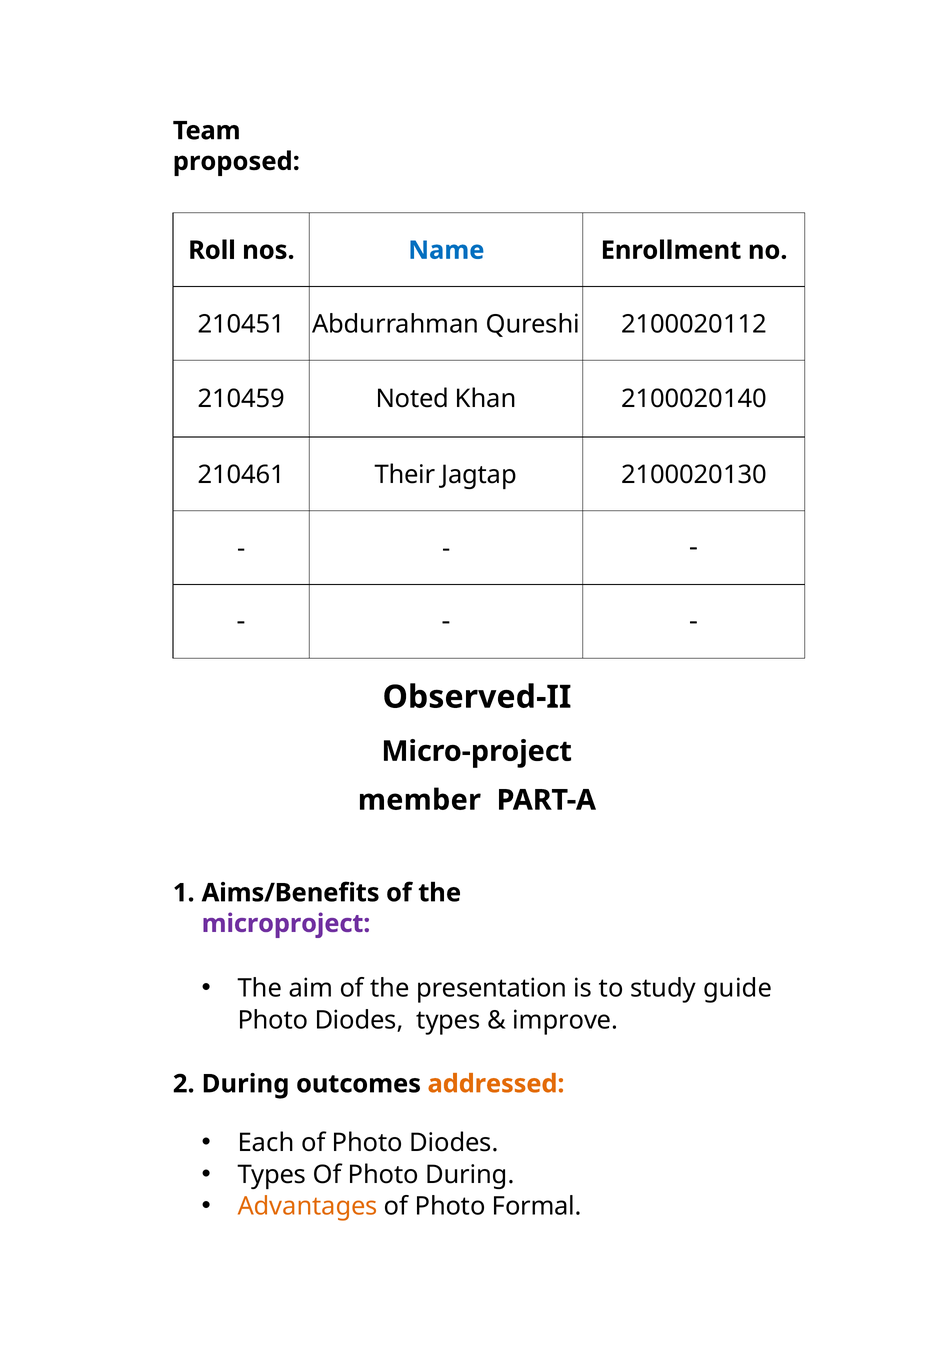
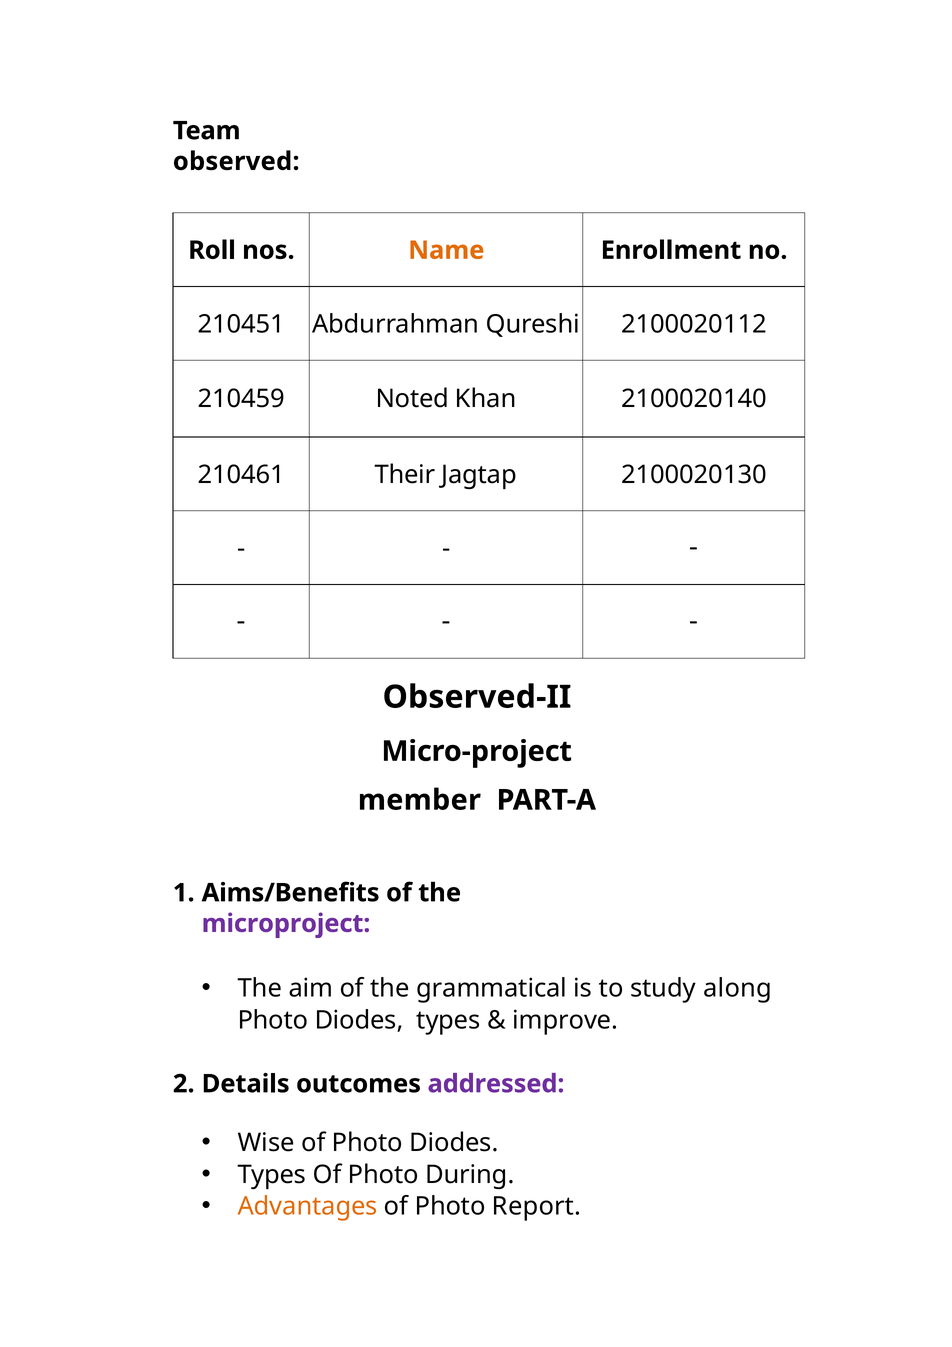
proposed: proposed -> observed
Name colour: blue -> orange
presentation: presentation -> grammatical
guide: guide -> along
During at (246, 1084): During -> Details
addressed colour: orange -> purple
Each: Each -> Wise
Formal: Formal -> Report
